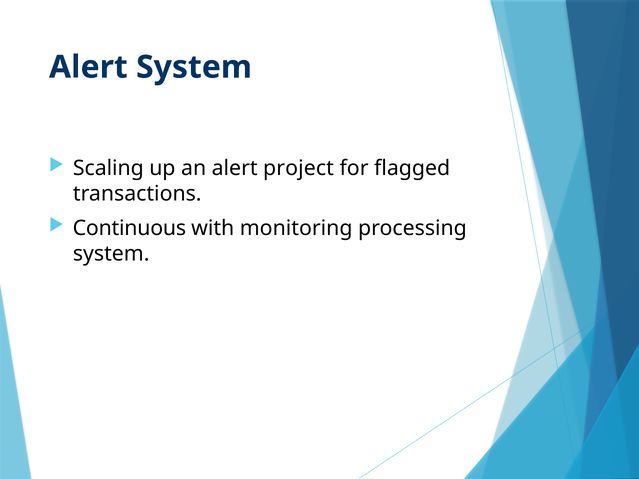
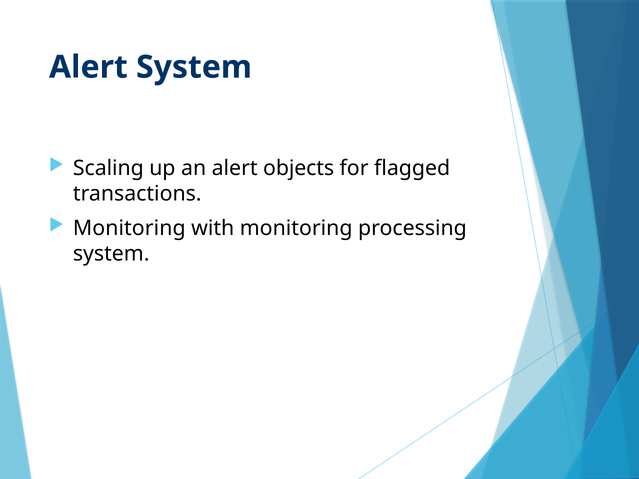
project: project -> objects
Continuous at (129, 228): Continuous -> Monitoring
